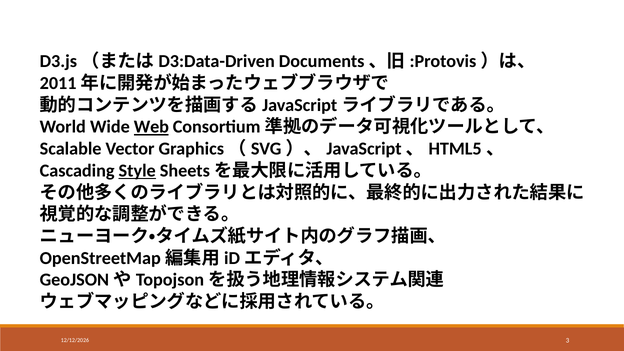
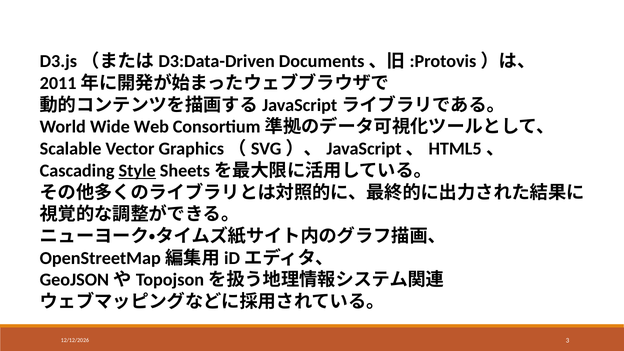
Web underline: present -> none
